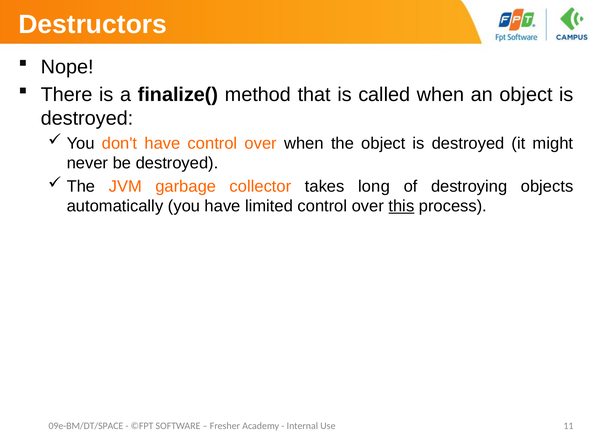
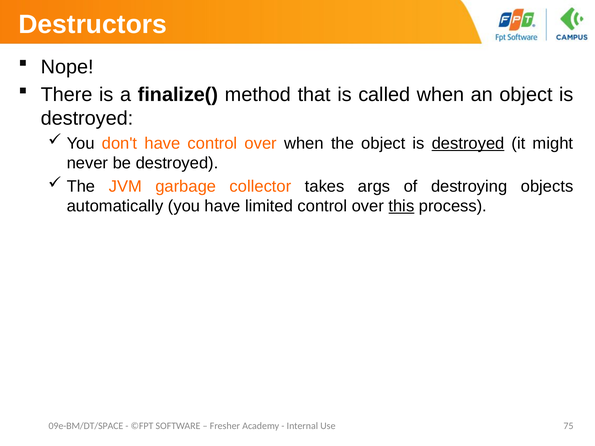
destroyed at (468, 143) underline: none -> present
long: long -> args
11: 11 -> 75
